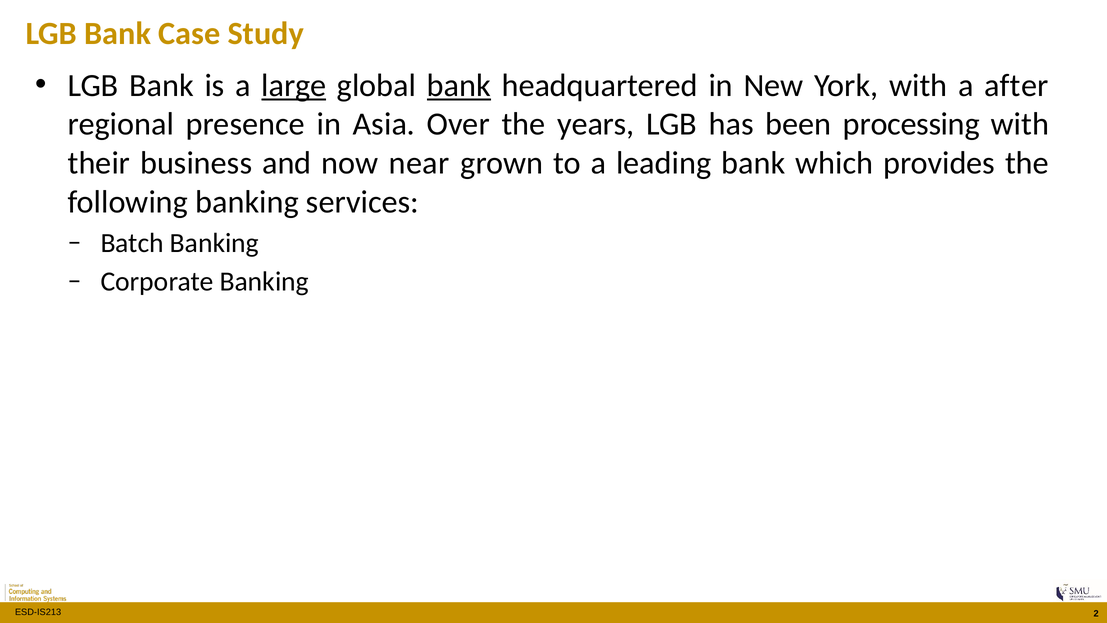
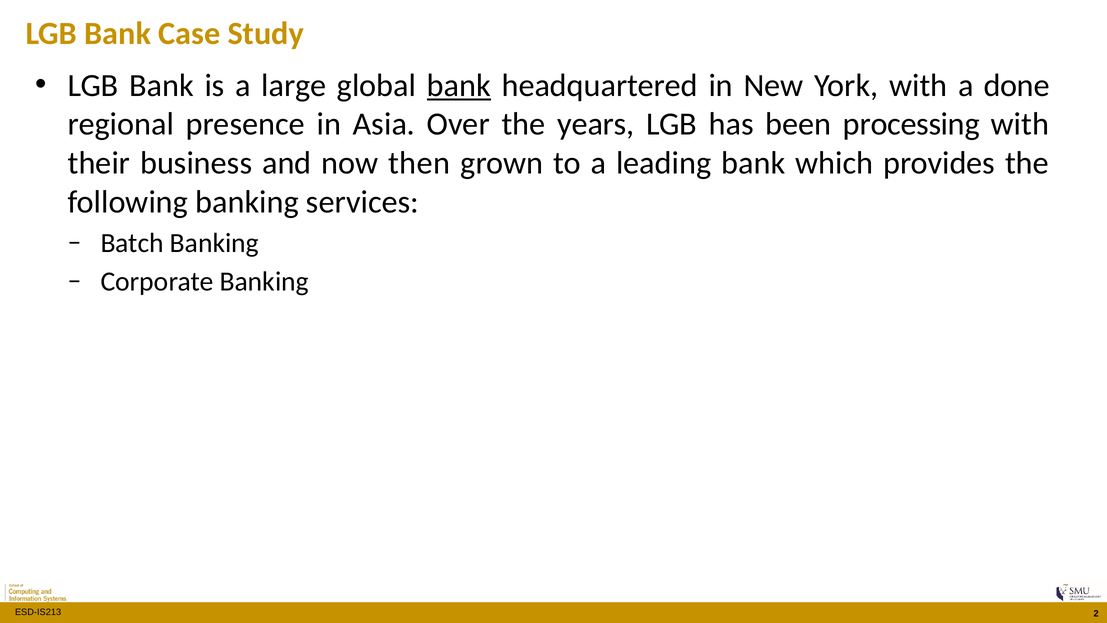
large underline: present -> none
after: after -> done
near: near -> then
